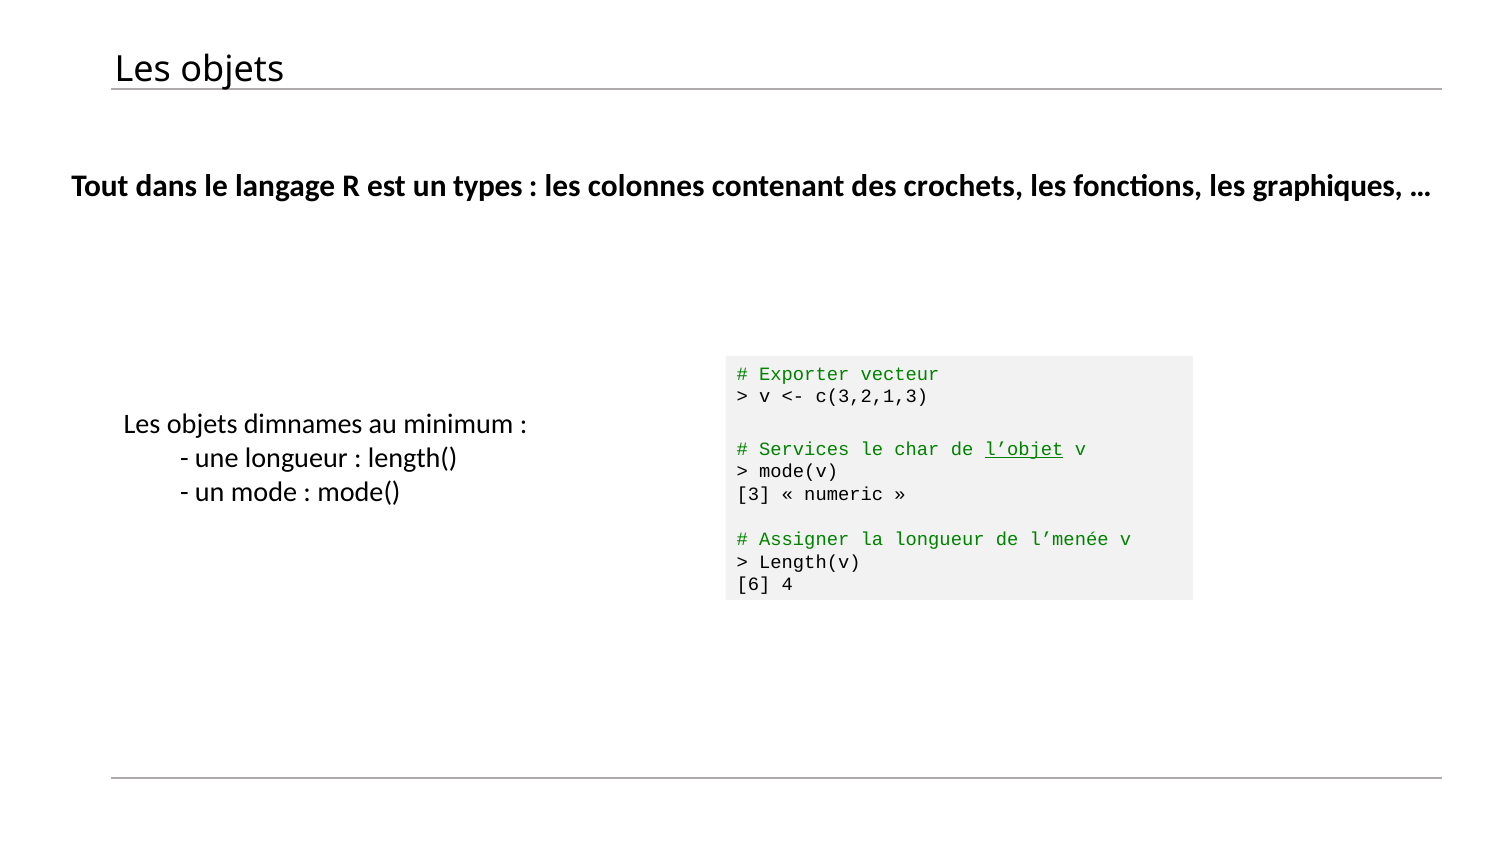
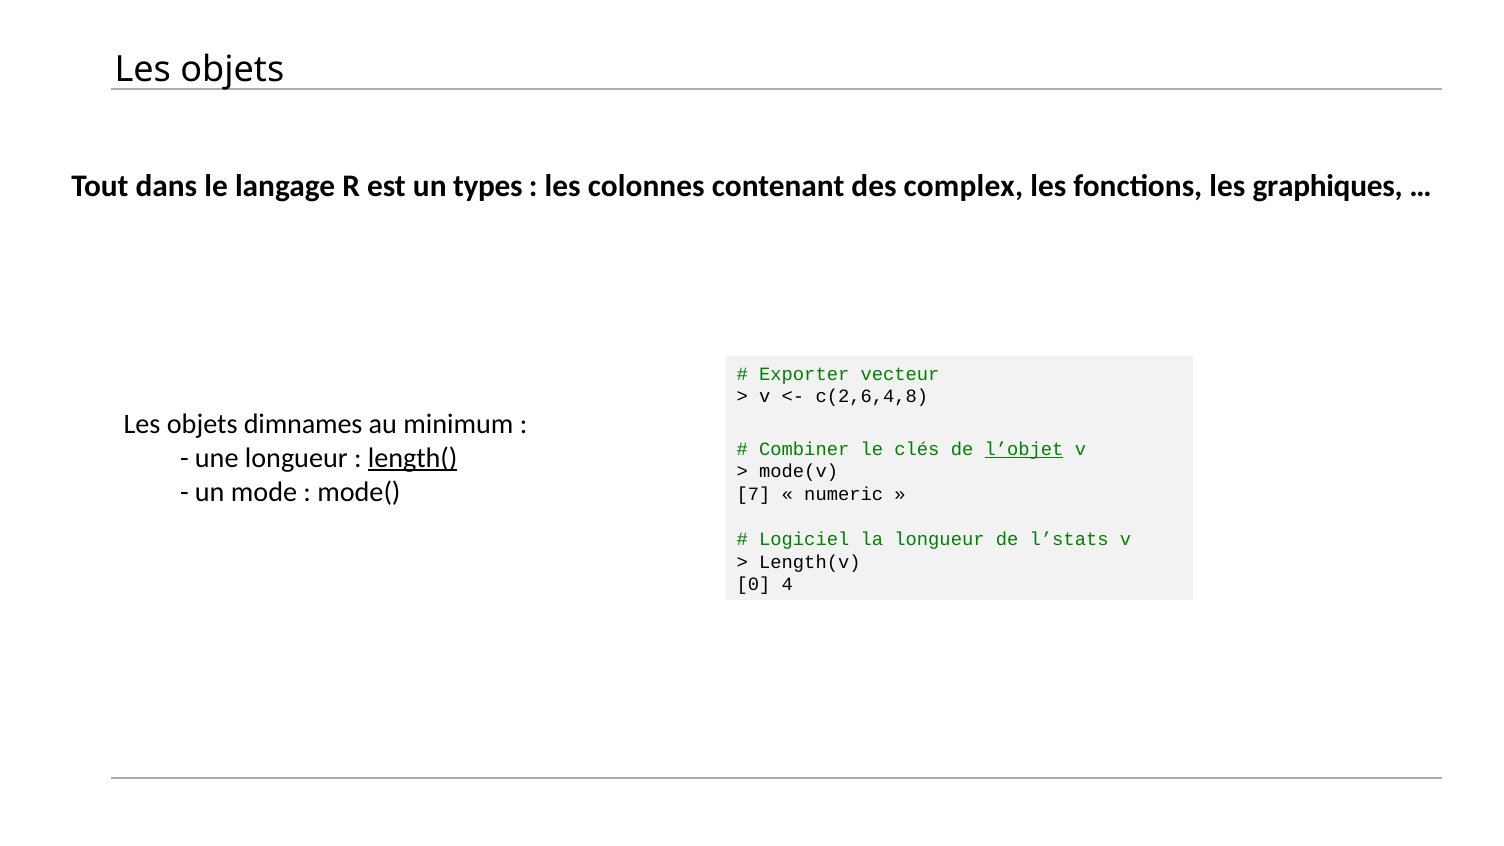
crochets: crochets -> complex
c(3,2,1,3: c(3,2,1,3 -> c(2,6,4,8
Services: Services -> Combiner
char: char -> clés
length( underline: none -> present
3: 3 -> 7
Assigner: Assigner -> Logiciel
l’menée: l’menée -> l’stats
6: 6 -> 0
